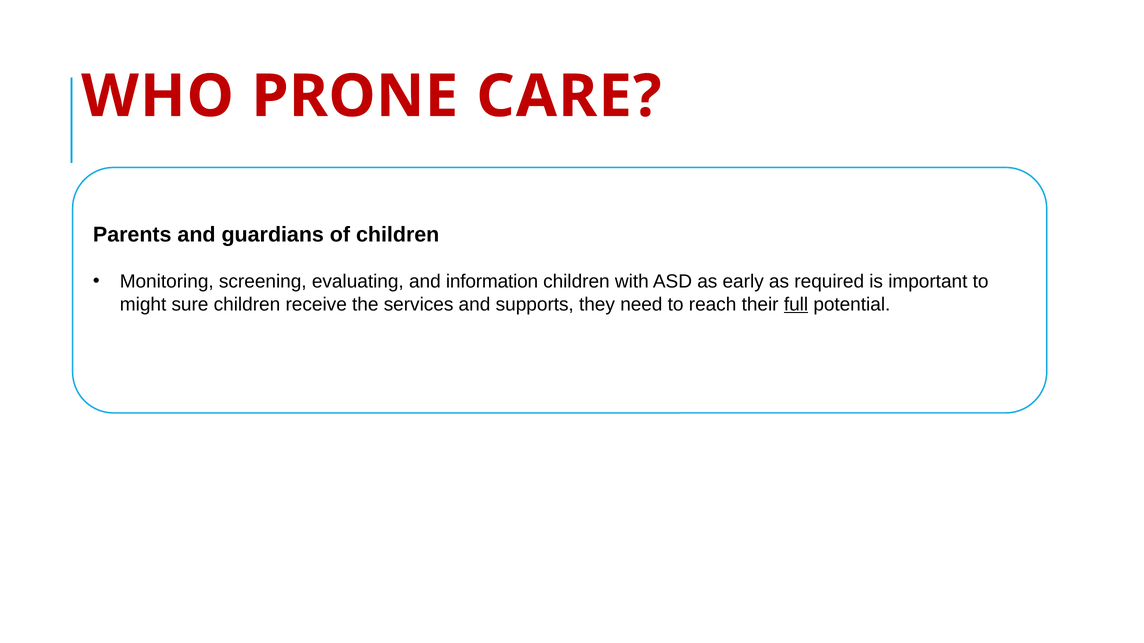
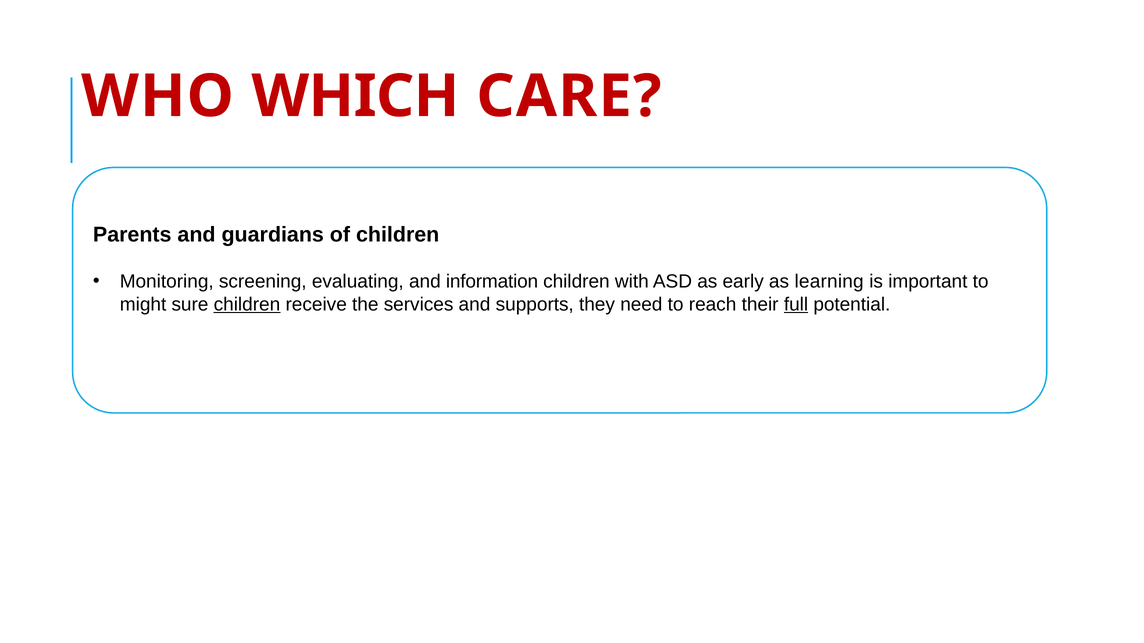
PRONE: PRONE -> WHICH
required: required -> learning
children at (247, 305) underline: none -> present
